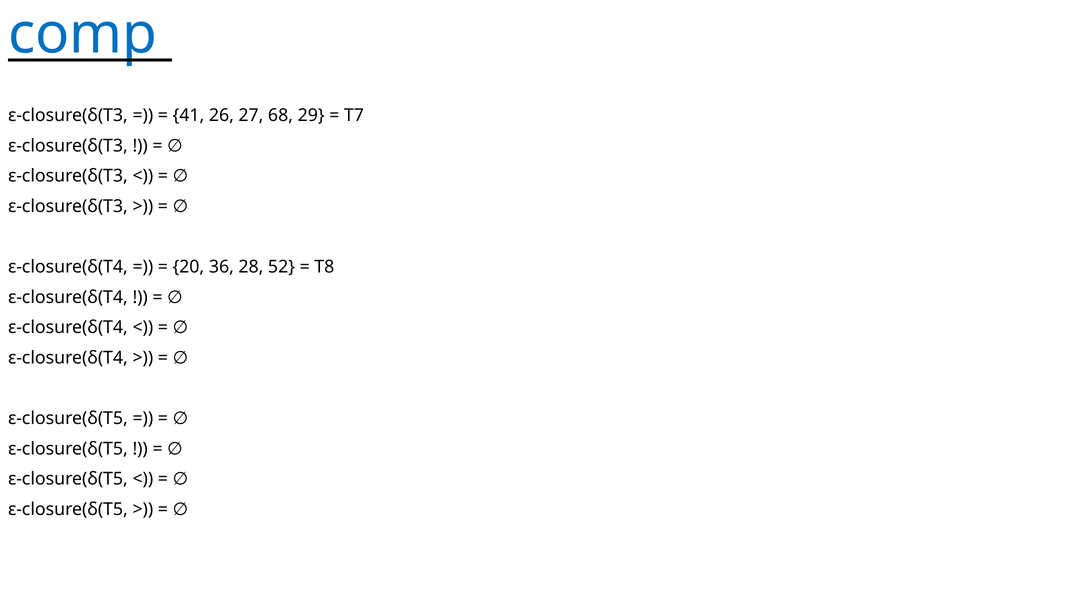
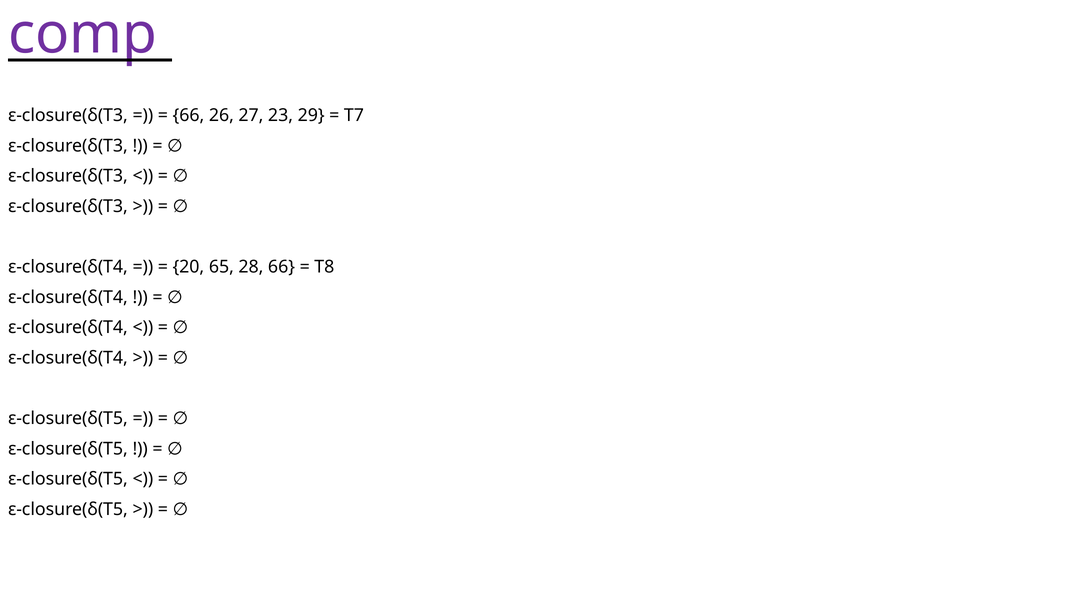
comp colour: blue -> purple
41 at (188, 115): 41 -> 66
68: 68 -> 23
36: 36 -> 65
28 52: 52 -> 66
